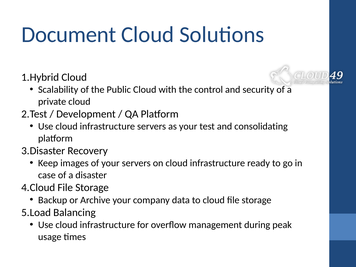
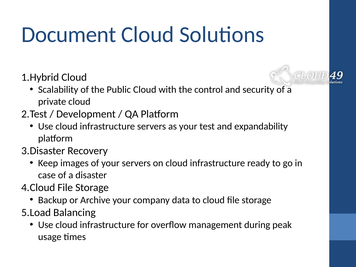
consolidating: consolidating -> expandability
